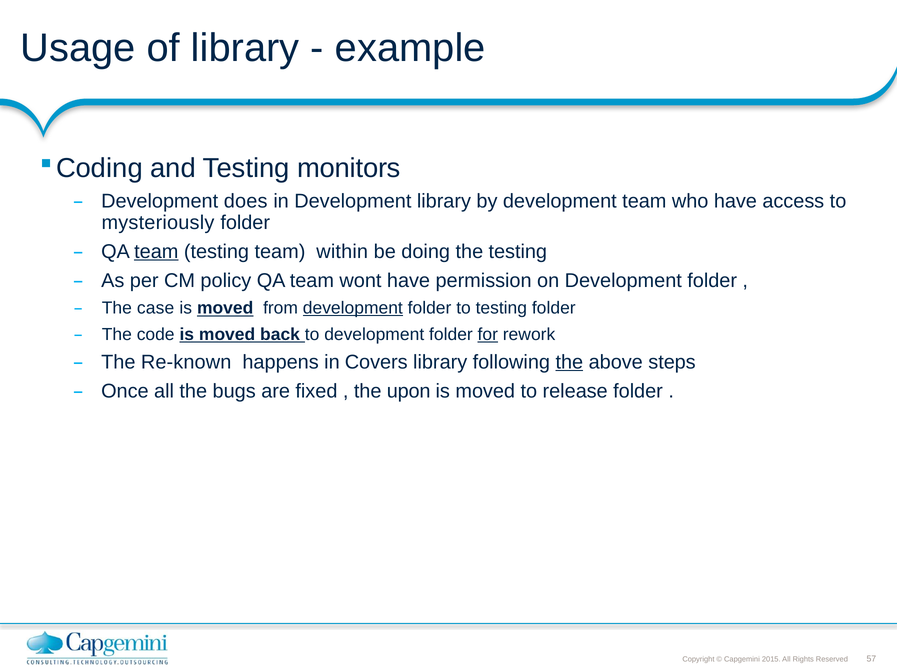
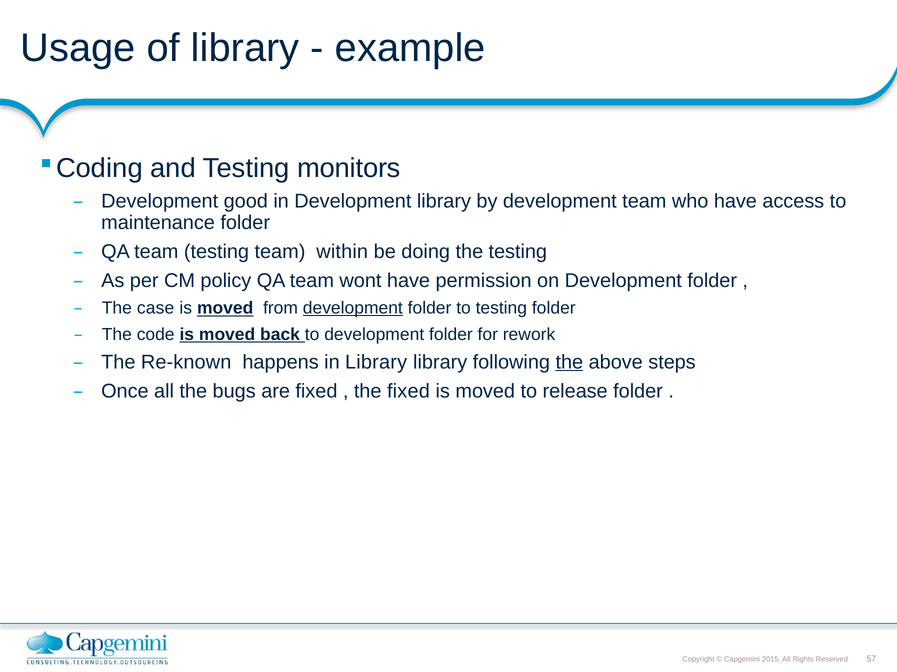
does: does -> good
mysteriously: mysteriously -> maintenance
team at (156, 252) underline: present -> none
for underline: present -> none
in Covers: Covers -> Library
the upon: upon -> fixed
